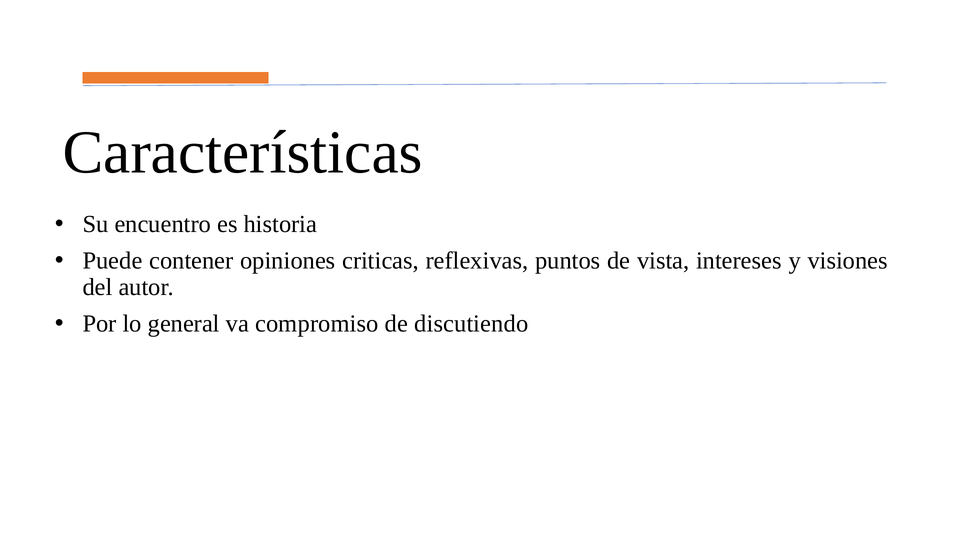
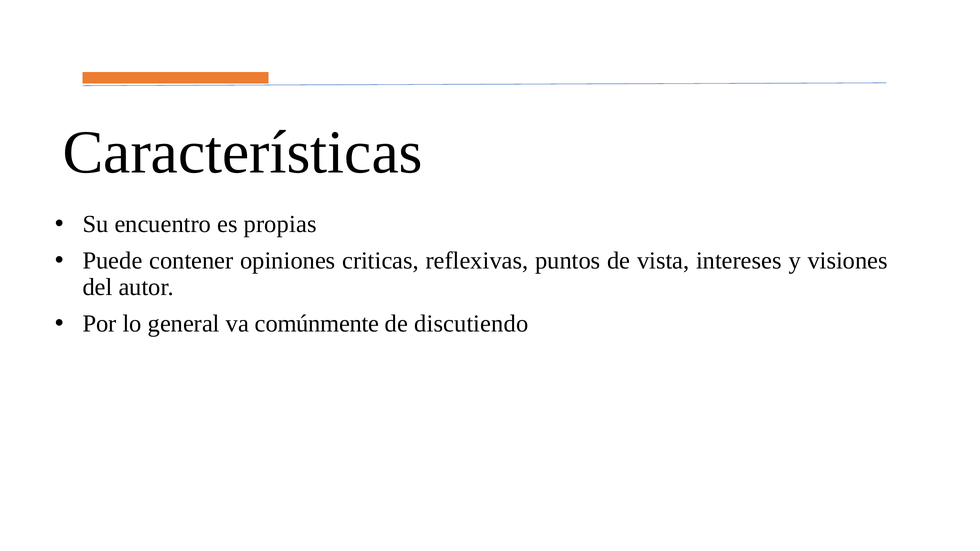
historia: historia -> propias
compromiso: compromiso -> comúnmente
